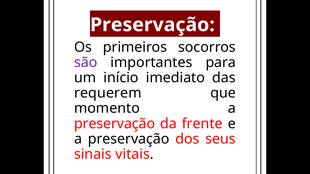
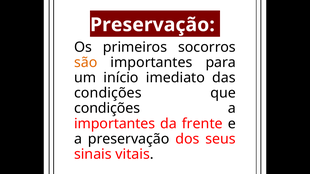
são colour: purple -> orange
requerem at (108, 93): requerem -> condições
momento at (107, 109): momento -> condições
preservação at (115, 124): preservação -> importantes
